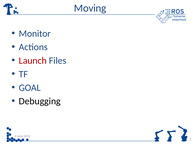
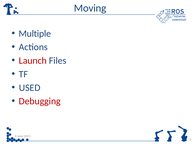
Monitor: Monitor -> Multiple
GOAL: GOAL -> USED
Debugging colour: black -> red
